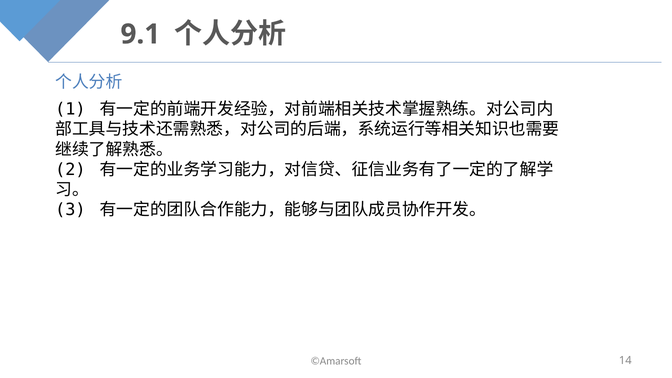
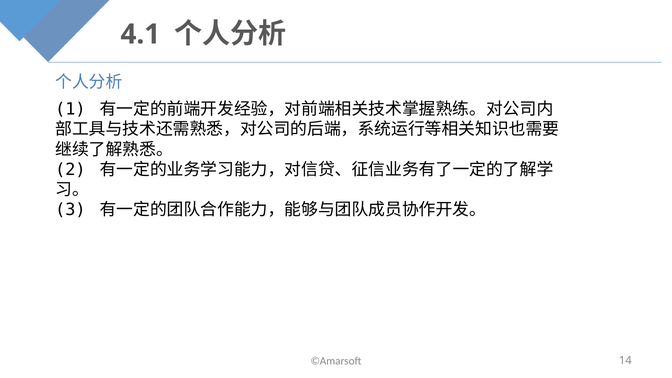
9.1: 9.1 -> 4.1
